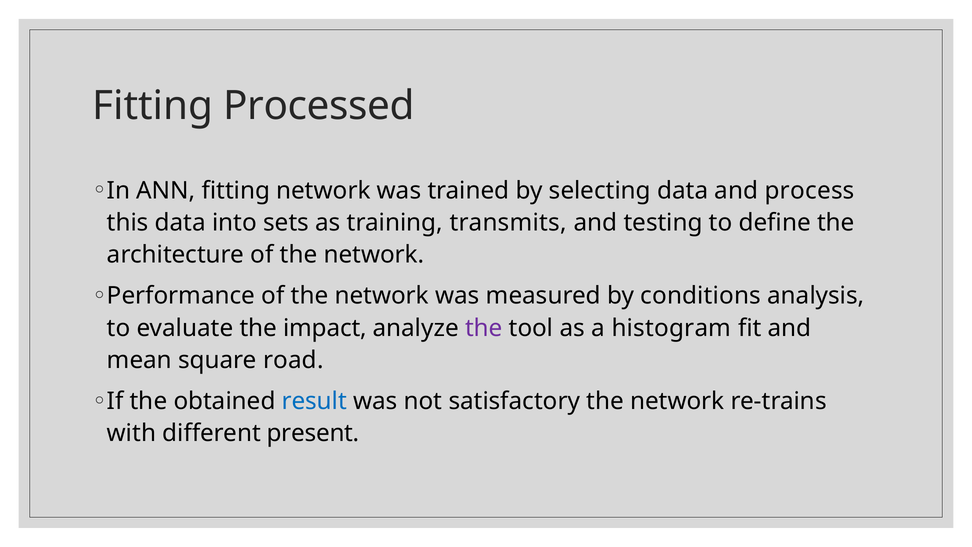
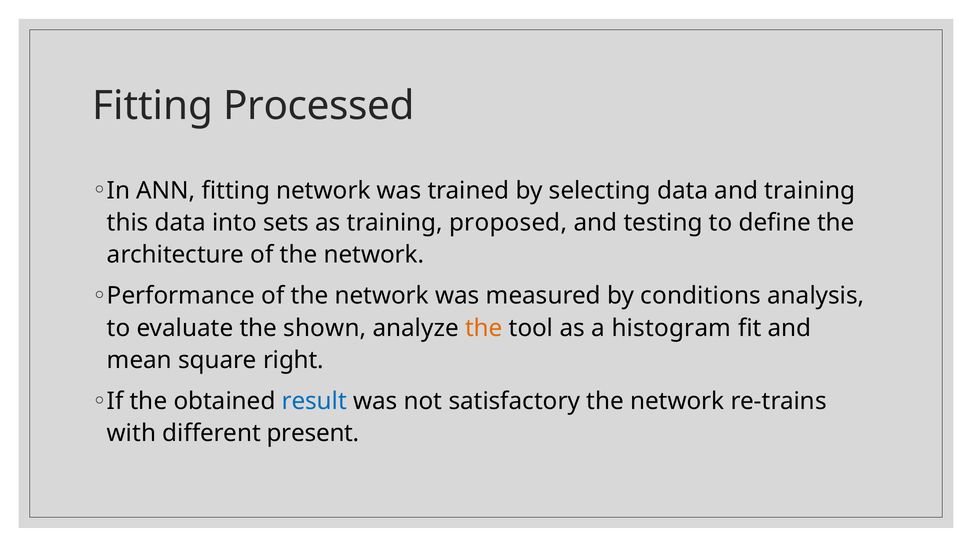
and process: process -> training
transmits: transmits -> proposed
impact: impact -> shown
the at (484, 328) colour: purple -> orange
road: road -> right
